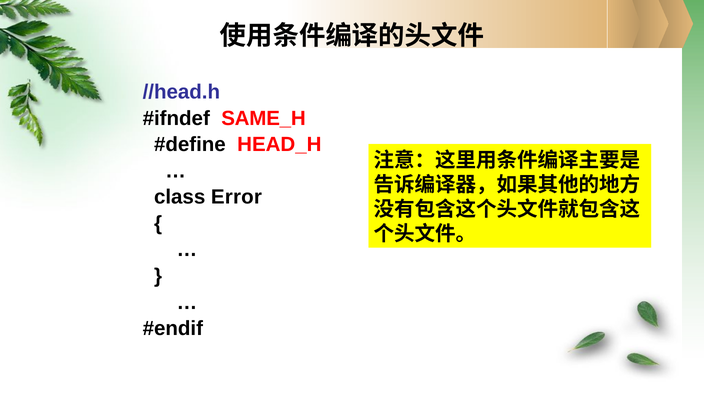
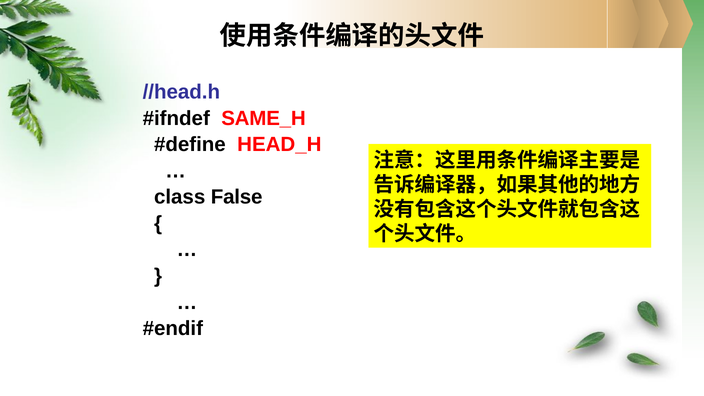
Error: Error -> False
